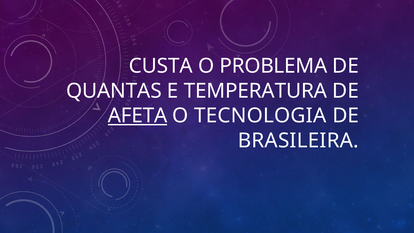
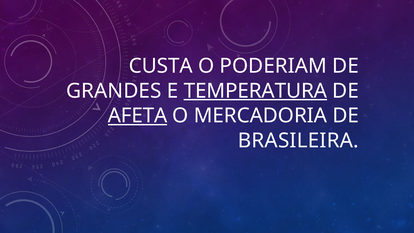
PROBLEMA: PROBLEMA -> PODERIAM
QUANTAS: QUANTAS -> GRANDES
TEMPERATURA underline: none -> present
TECNOLOGIA: TECNOLOGIA -> MERCADORIA
